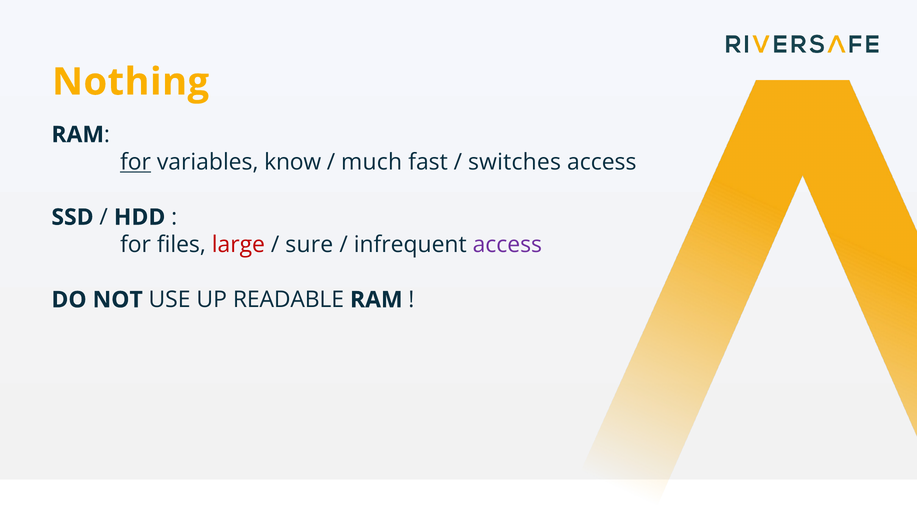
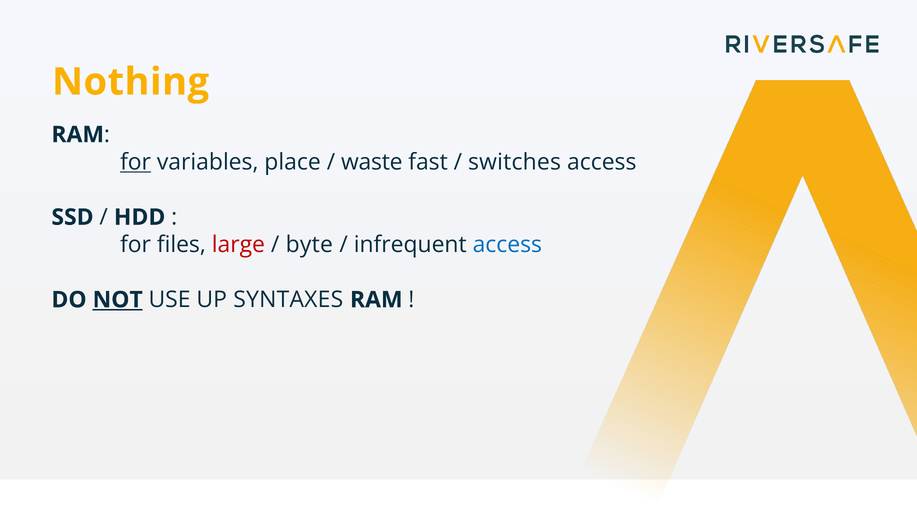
know: know -> place
much: much -> waste
sure: sure -> byte
access at (507, 245) colour: purple -> blue
NOT underline: none -> present
READABLE: READABLE -> SYNTAXES
